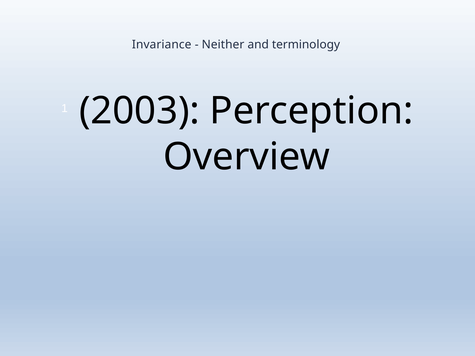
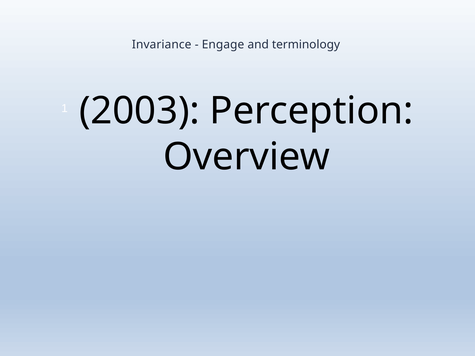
Neither: Neither -> Engage
